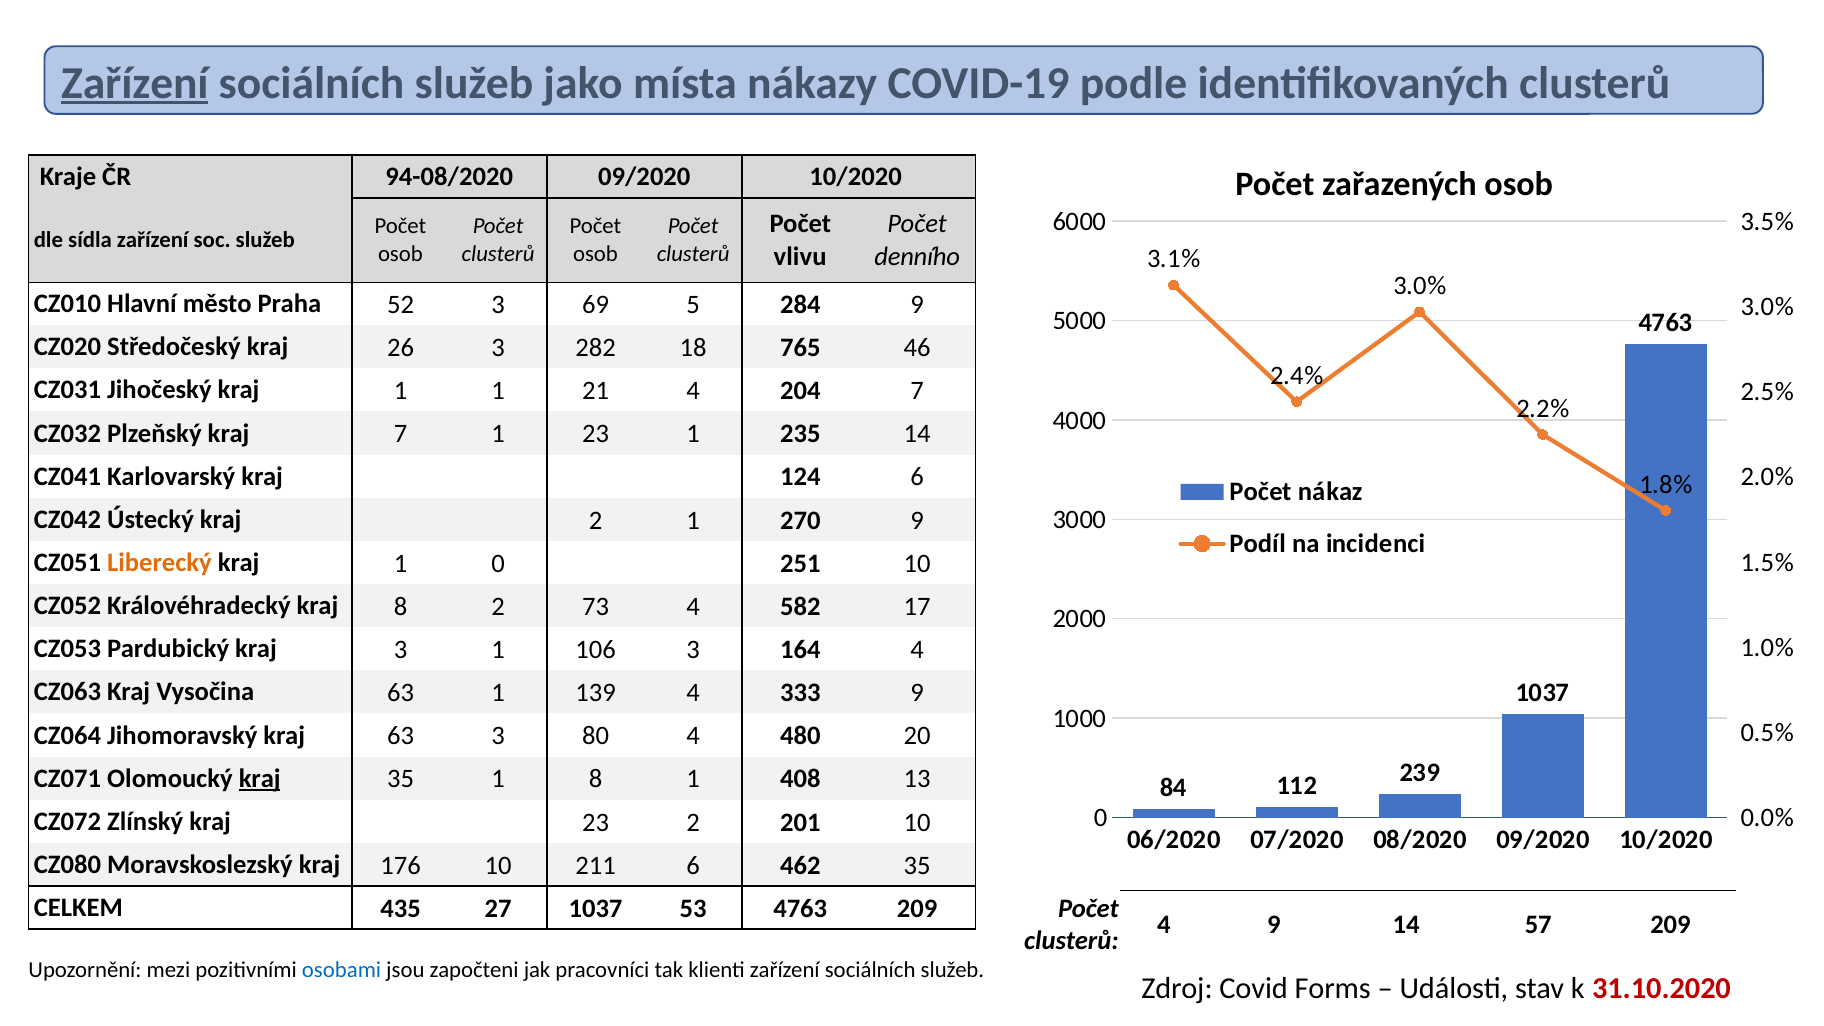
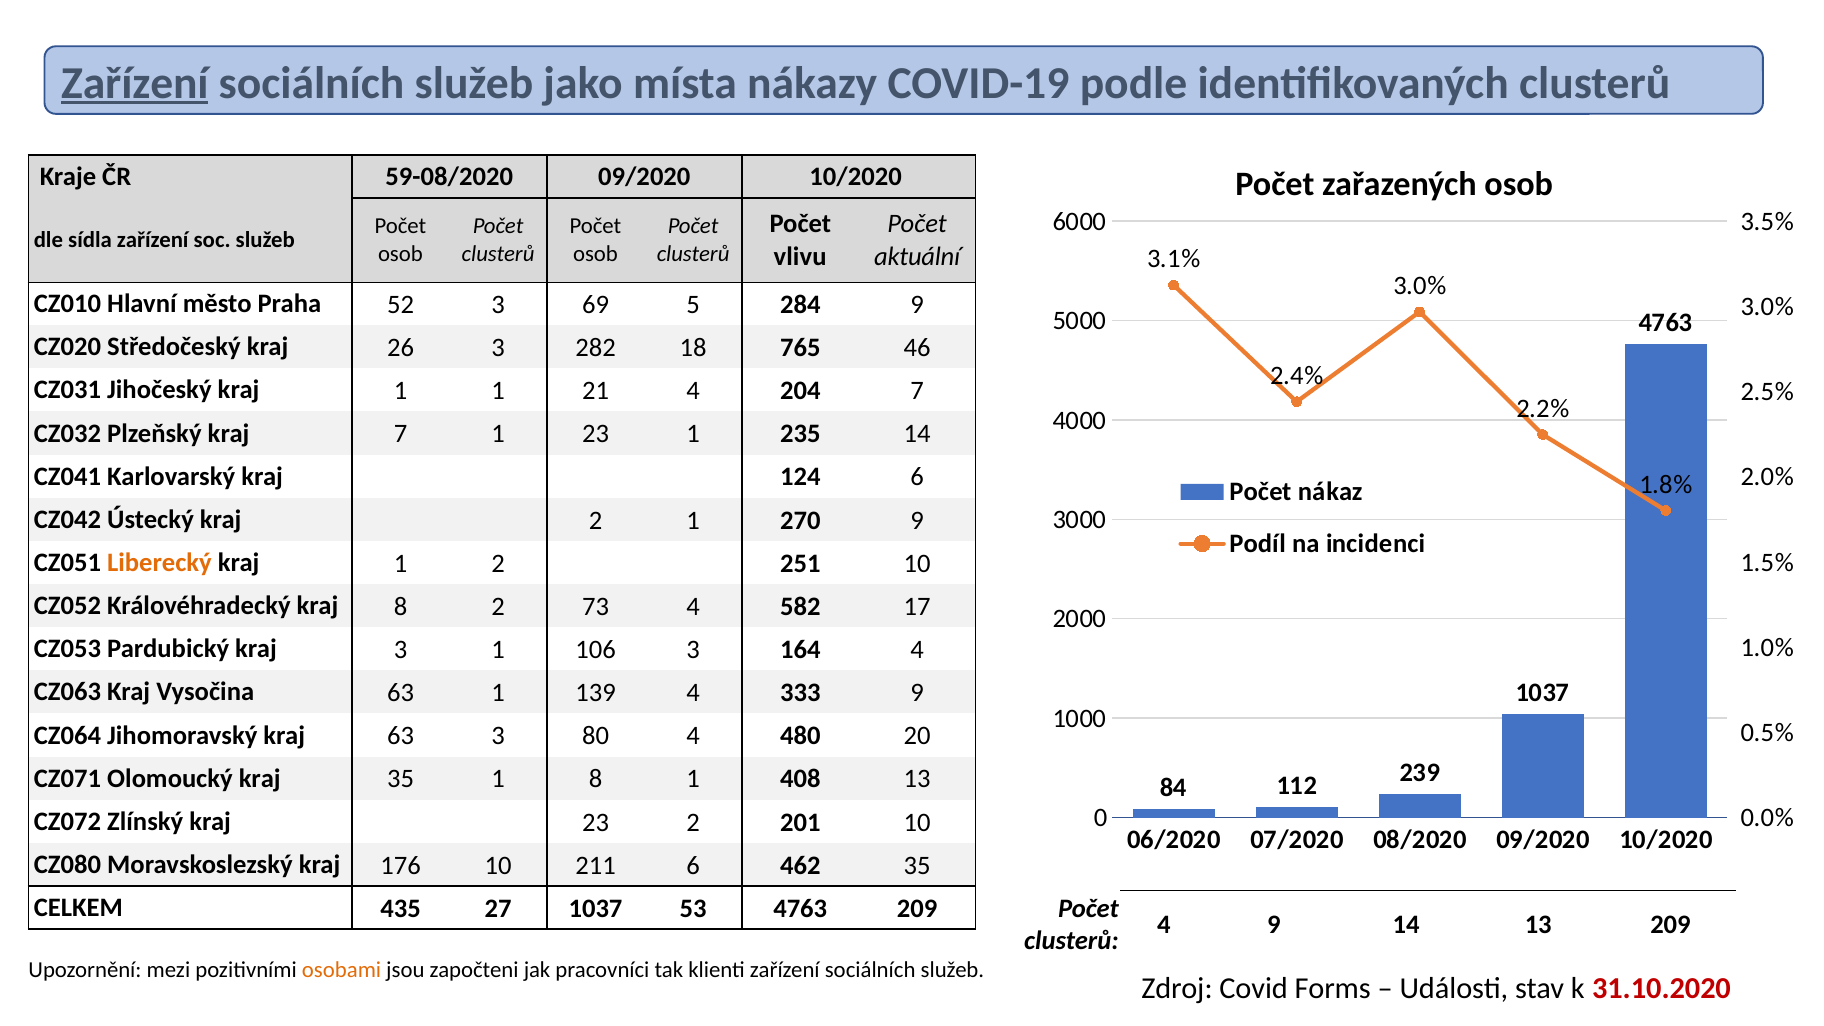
94-08/2020: 94-08/2020 -> 59-08/2020
denního: denního -> aktuální
1 0: 0 -> 2
kraj at (260, 778) underline: present -> none
14 57: 57 -> 13
osobami colour: blue -> orange
